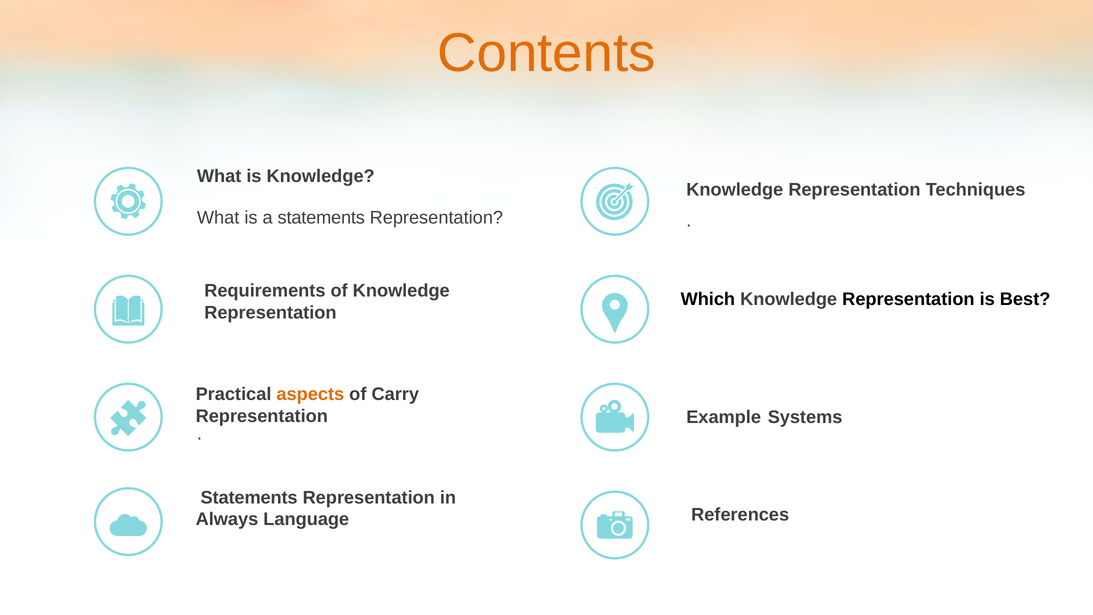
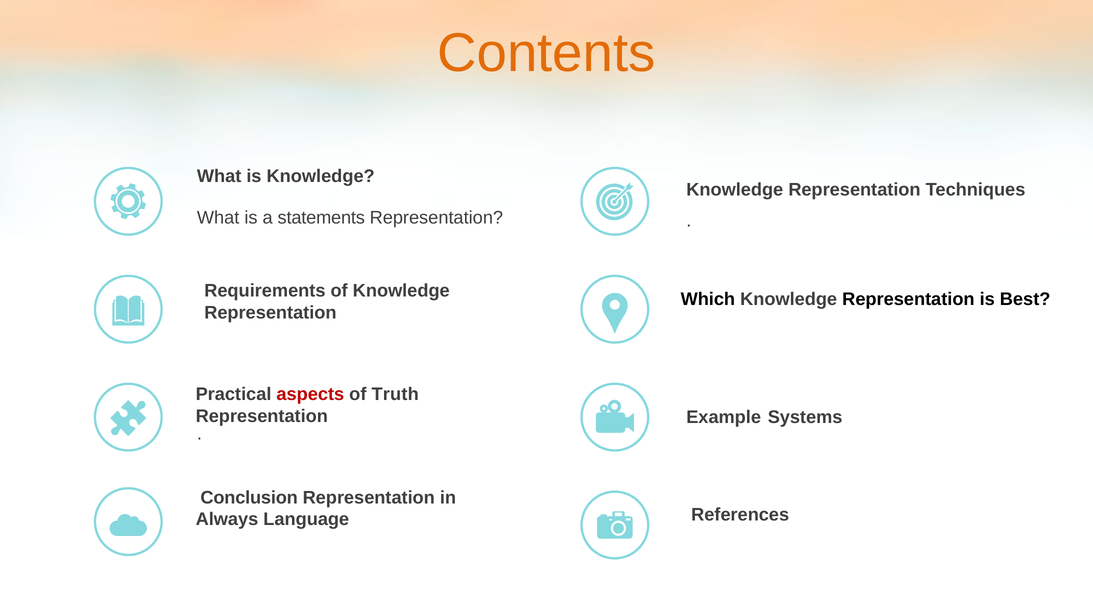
aspects colour: orange -> red
Carry: Carry -> Truth
Statements at (249, 497): Statements -> Conclusion
